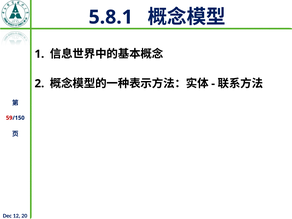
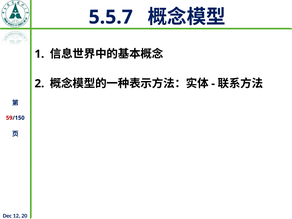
5.8.1: 5.8.1 -> 5.5.7
